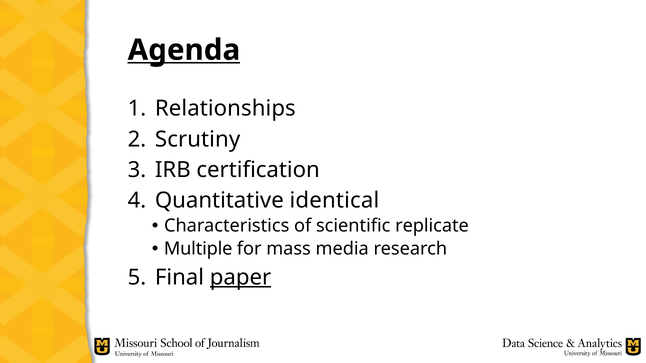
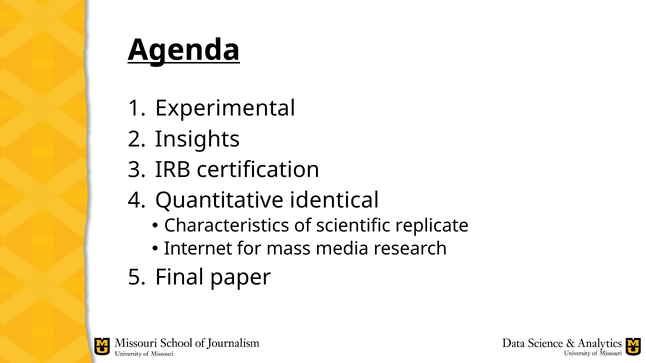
Relationships: Relationships -> Experimental
Scrutiny: Scrutiny -> Insights
Multiple: Multiple -> Internet
paper underline: present -> none
